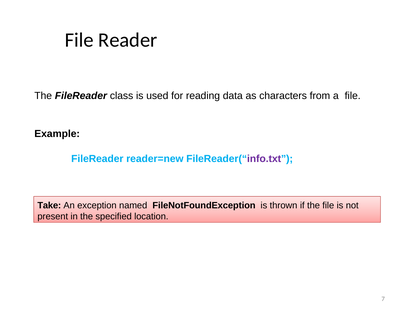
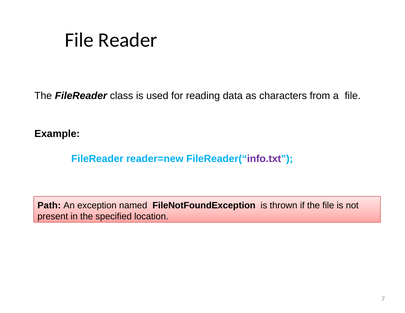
Take: Take -> Path
